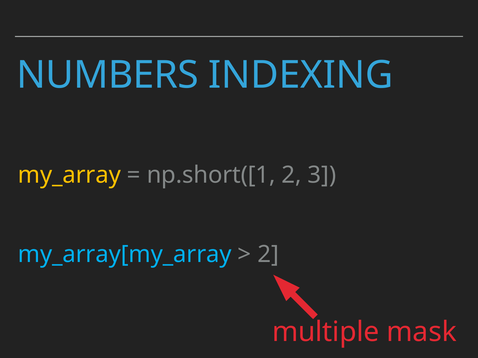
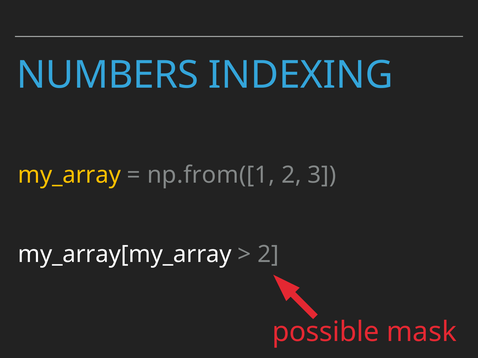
np.short([1: np.short([1 -> np.from([1
my_array[my_array colour: light blue -> white
multiple: multiple -> possible
